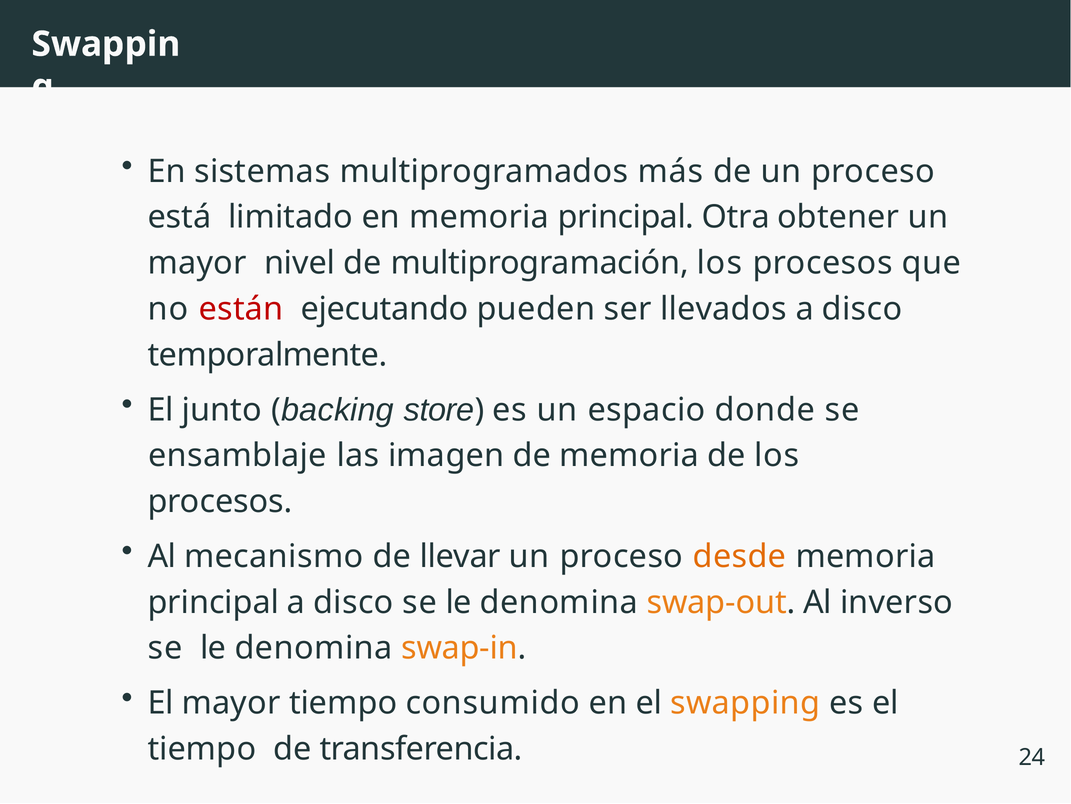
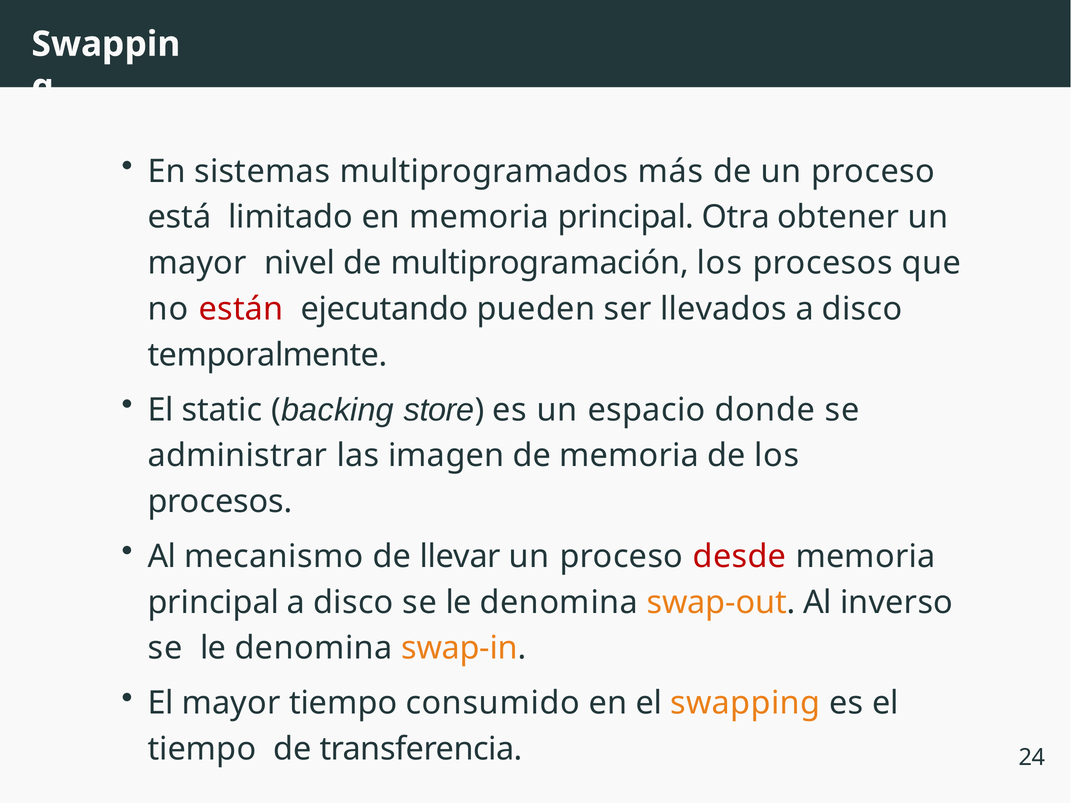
junto: junto -> static
ensamblaje: ensamblaje -> administrar
desde colour: orange -> red
